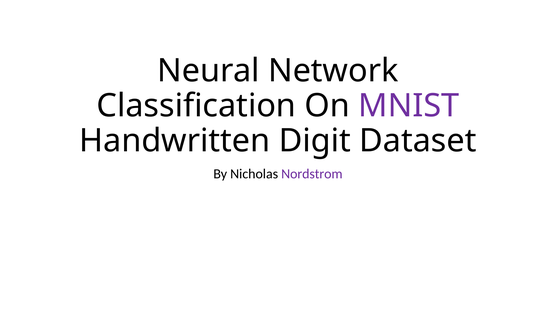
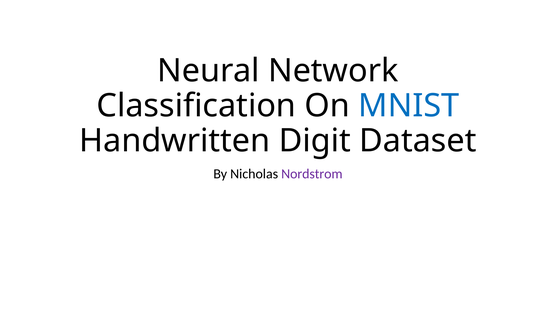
MNIST colour: purple -> blue
